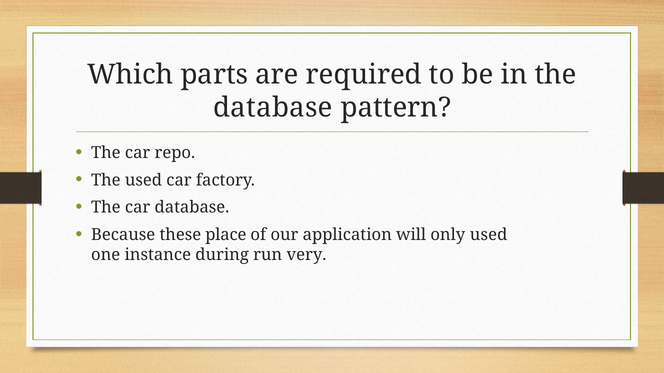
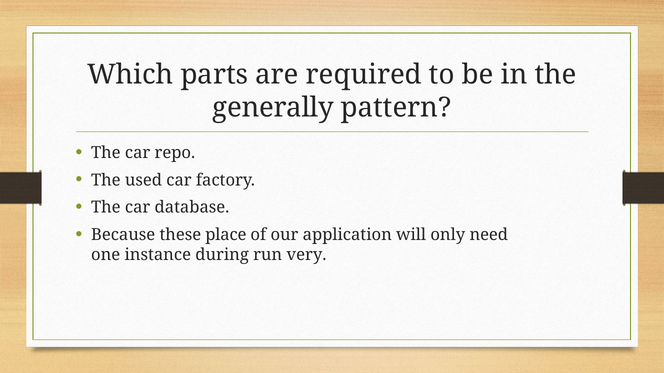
database at (273, 108): database -> generally
only used: used -> need
